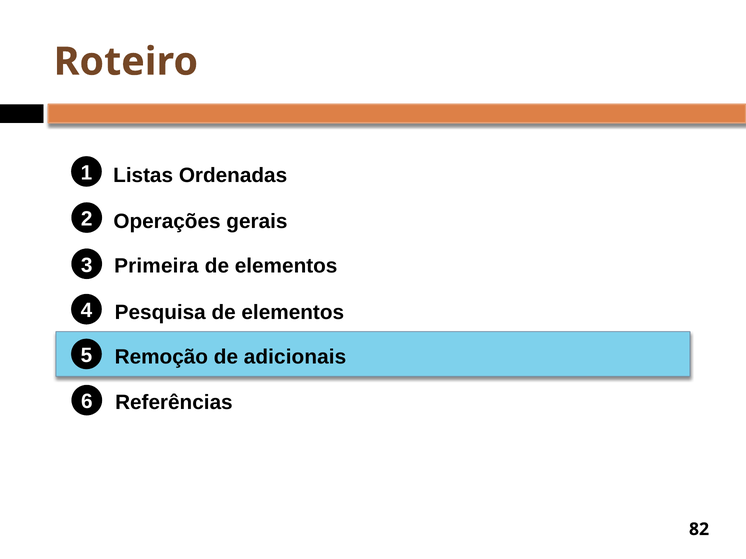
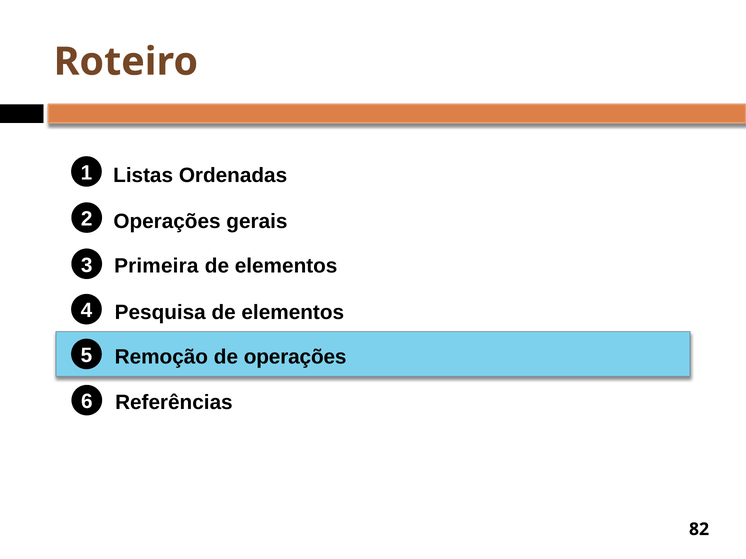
de adicionais: adicionais -> operações
